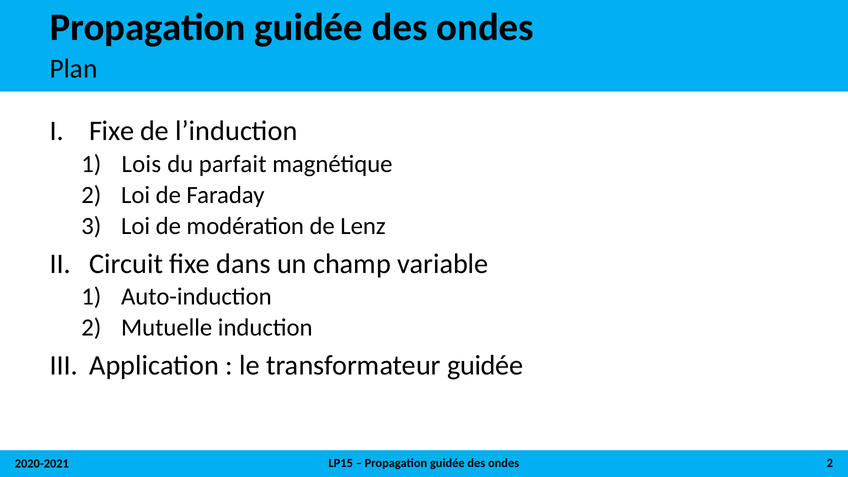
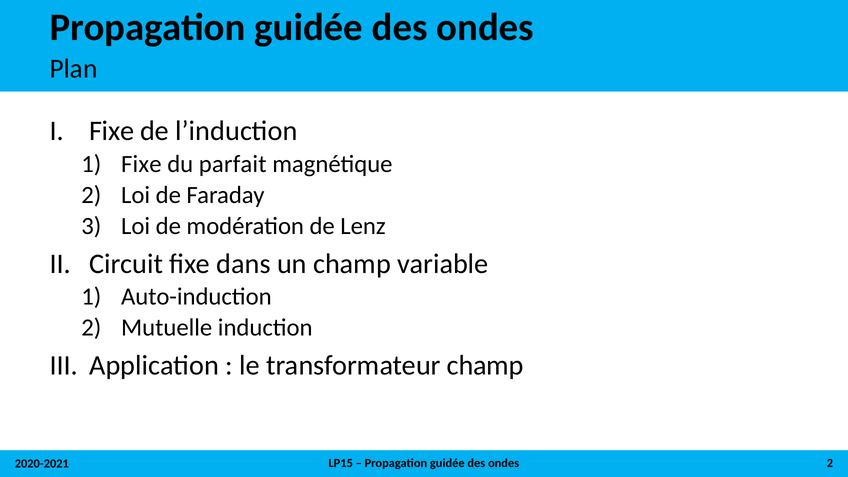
Lois at (141, 164): Lois -> Fixe
transformateur guidée: guidée -> champ
